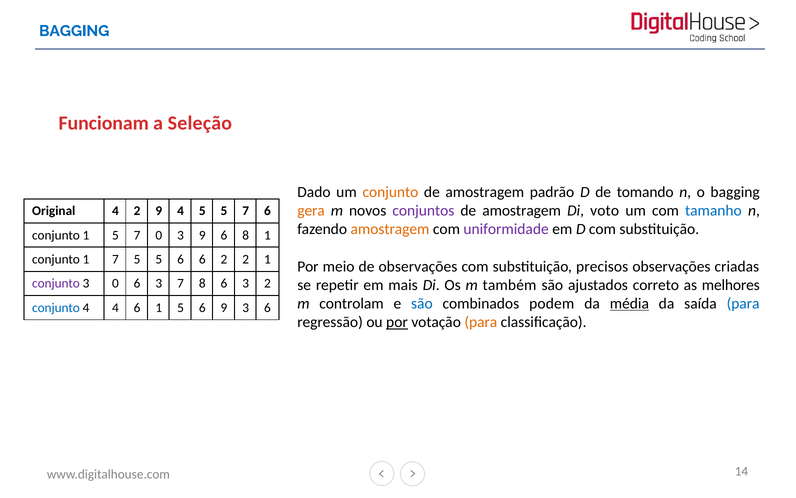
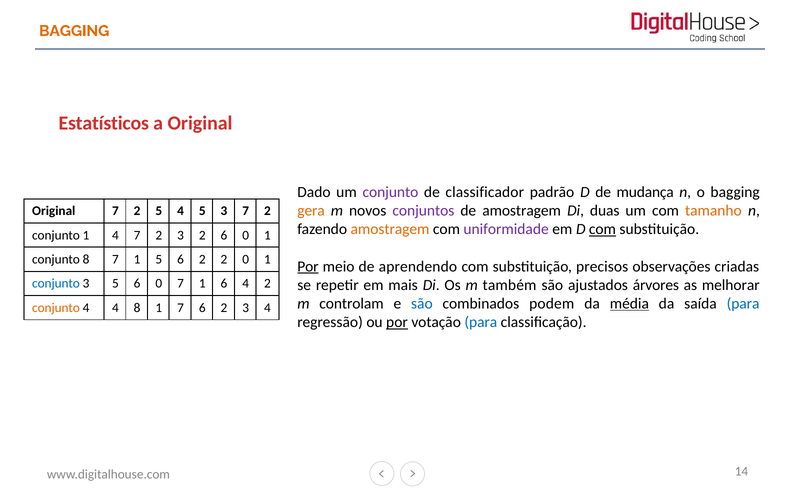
BAGGING at (74, 31) colour: blue -> orange
Funcionam: Funcionam -> Estatísticos
a Seleção: Seleção -> Original
conjunto at (390, 192) colour: orange -> purple
amostragem at (485, 192): amostragem -> classificador
tomando: tomando -> mudança
voto: voto -> duas
tamanho colour: blue -> orange
Original 4: 4 -> 7
2 9: 9 -> 5
4 5 5: 5 -> 3
6 at (267, 211): 6 -> 2
com at (602, 229) underline: none -> present
conjunto 1 5: 5 -> 4
0 at (159, 235): 0 -> 2
3 9: 9 -> 2
8 at (246, 235): 8 -> 0
1 at (86, 259): 1 -> 8
5 at (137, 259): 5 -> 1
5 6 6: 6 -> 2
2 2: 2 -> 0
Por at (308, 266) underline: none -> present
de observações: observações -> aprendendo
conjunto at (56, 283) colour: purple -> blue
3 0: 0 -> 5
3 at (159, 283): 3 -> 0
8 at (202, 283): 8 -> 1
3 at (246, 283): 3 -> 4
correto: correto -> árvores
melhores: melhores -> melhorar
conjunto at (56, 307) colour: blue -> orange
4 6: 6 -> 8
5 at (181, 307): 5 -> 7
9 at (224, 307): 9 -> 2
3 6: 6 -> 4
para at (481, 322) colour: orange -> blue
